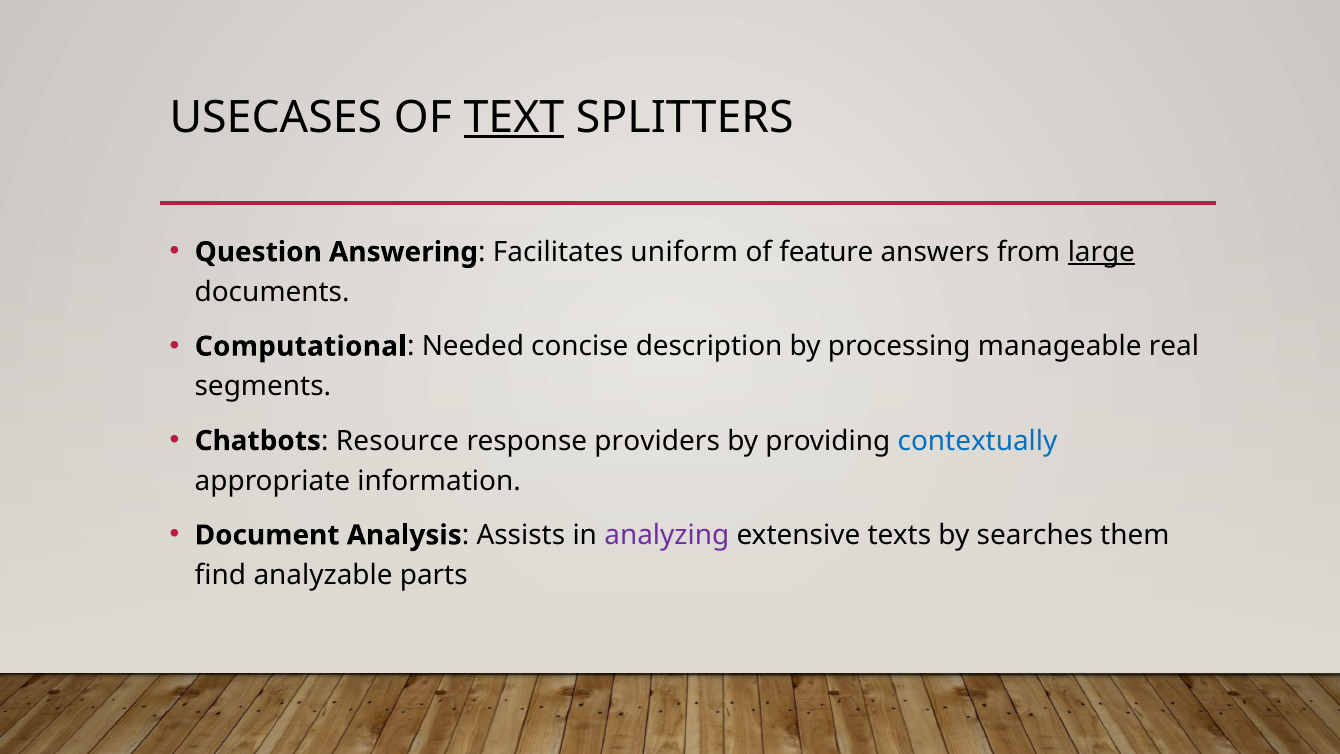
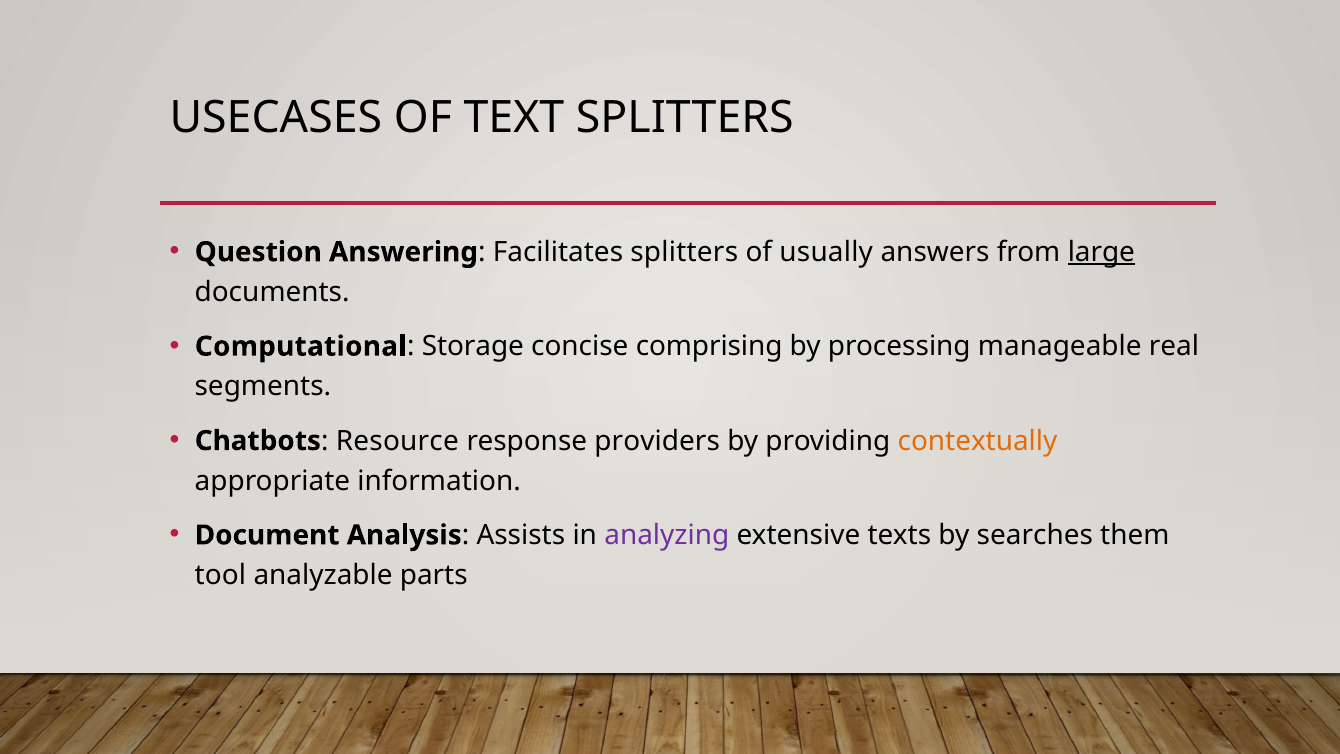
TEXT underline: present -> none
Facilitates uniform: uniform -> splitters
feature: feature -> usually
Needed: Needed -> Storage
description: description -> comprising
contextually colour: blue -> orange
find: find -> tool
